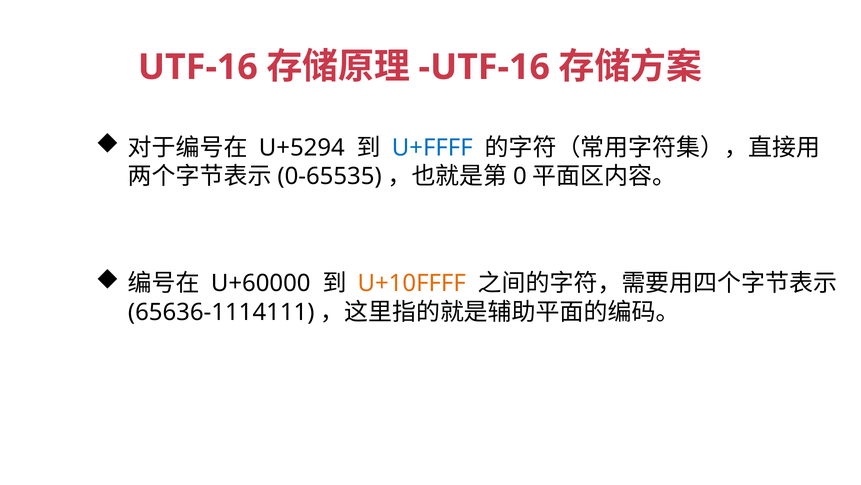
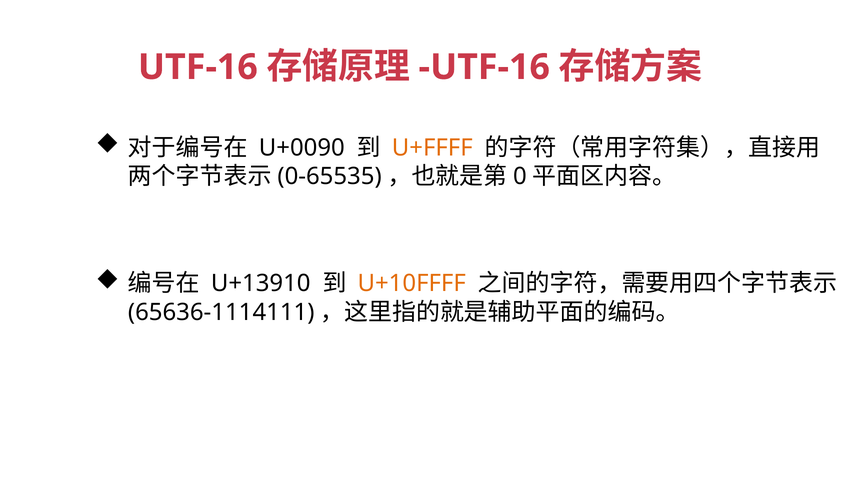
U+5294: U+5294 -> U+0090
U+FFFF colour: blue -> orange
U+60000: U+60000 -> U+13910
